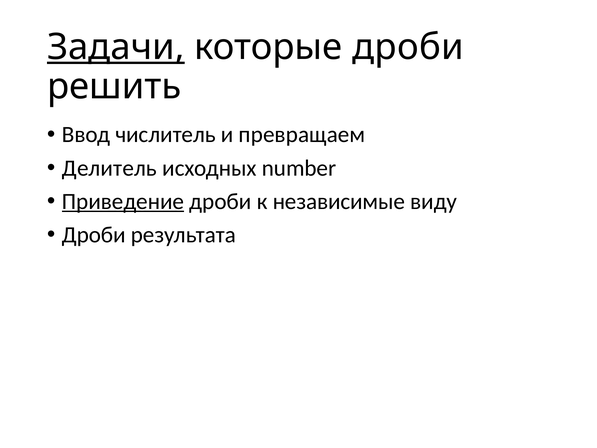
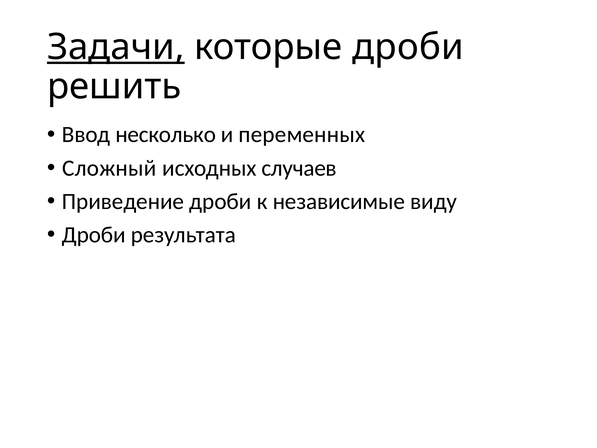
числитель: числитель -> несколько
превращаем: превращаем -> переменных
Делитель: Делитель -> Сложный
number: number -> случаев
Приведение underline: present -> none
